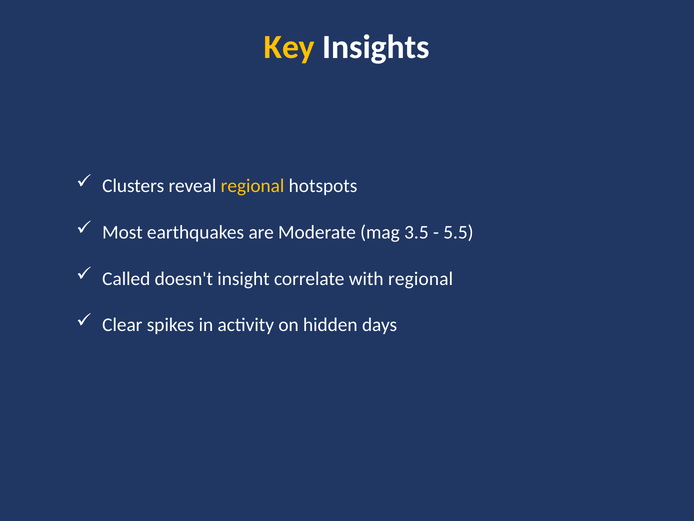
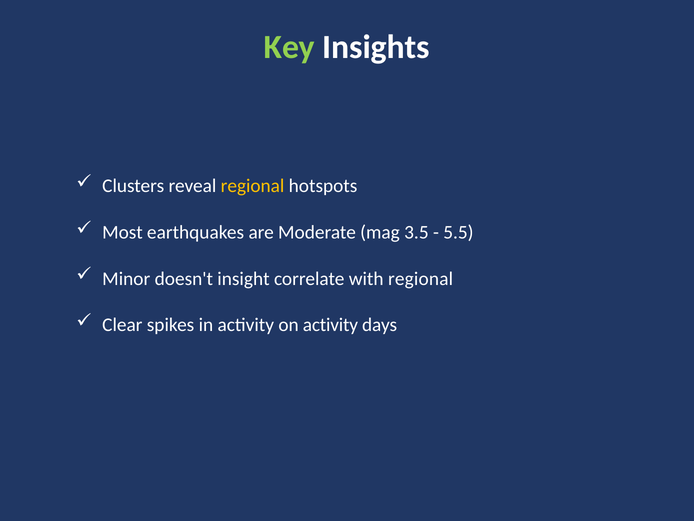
Key colour: yellow -> light green
Called: Called -> Minor
on hidden: hidden -> activity
